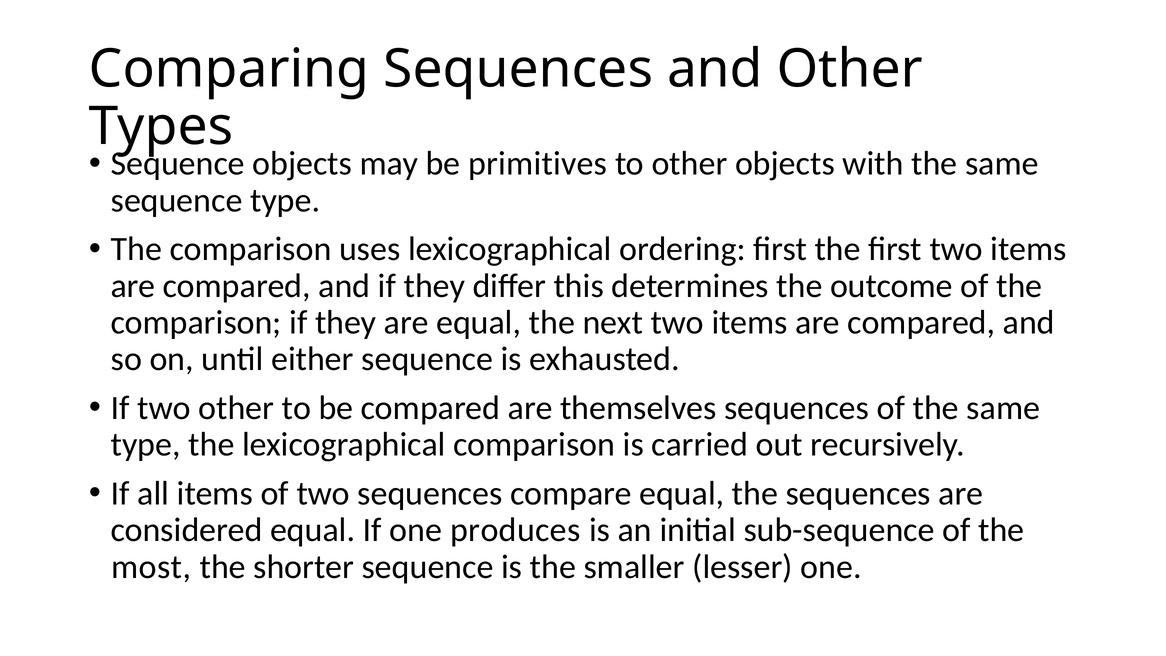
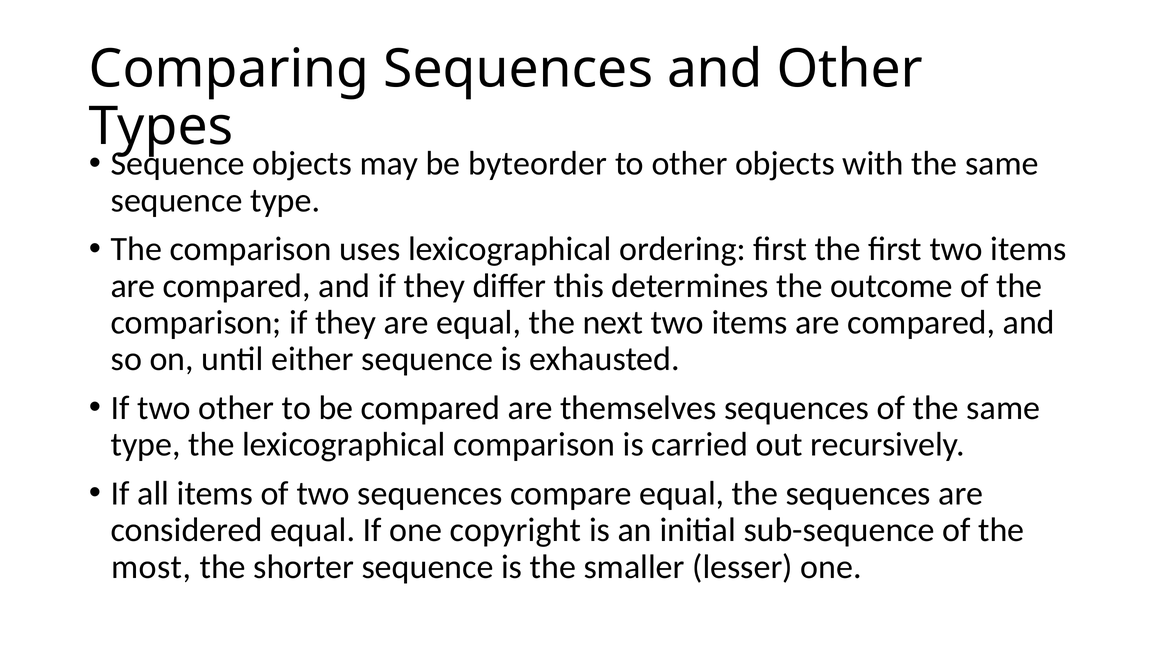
primitives: primitives -> byteorder
produces: produces -> copyright
